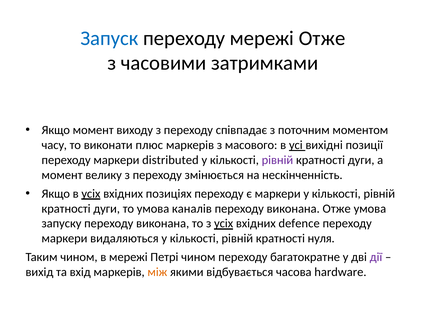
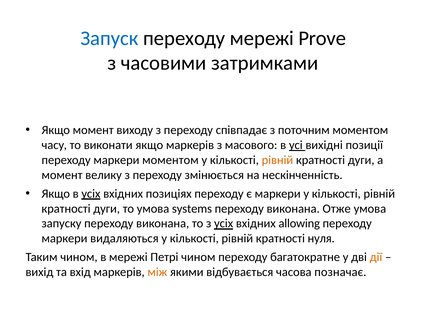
мережі Отже: Отже -> Prove
виконати плюс: плюс -> якщо
маркери distributed: distributed -> моментом
рівній at (277, 160) colour: purple -> orange
каналів: каналів -> systems
defence: defence -> allowing
дії colour: purple -> orange
hardware: hardware -> позначає
